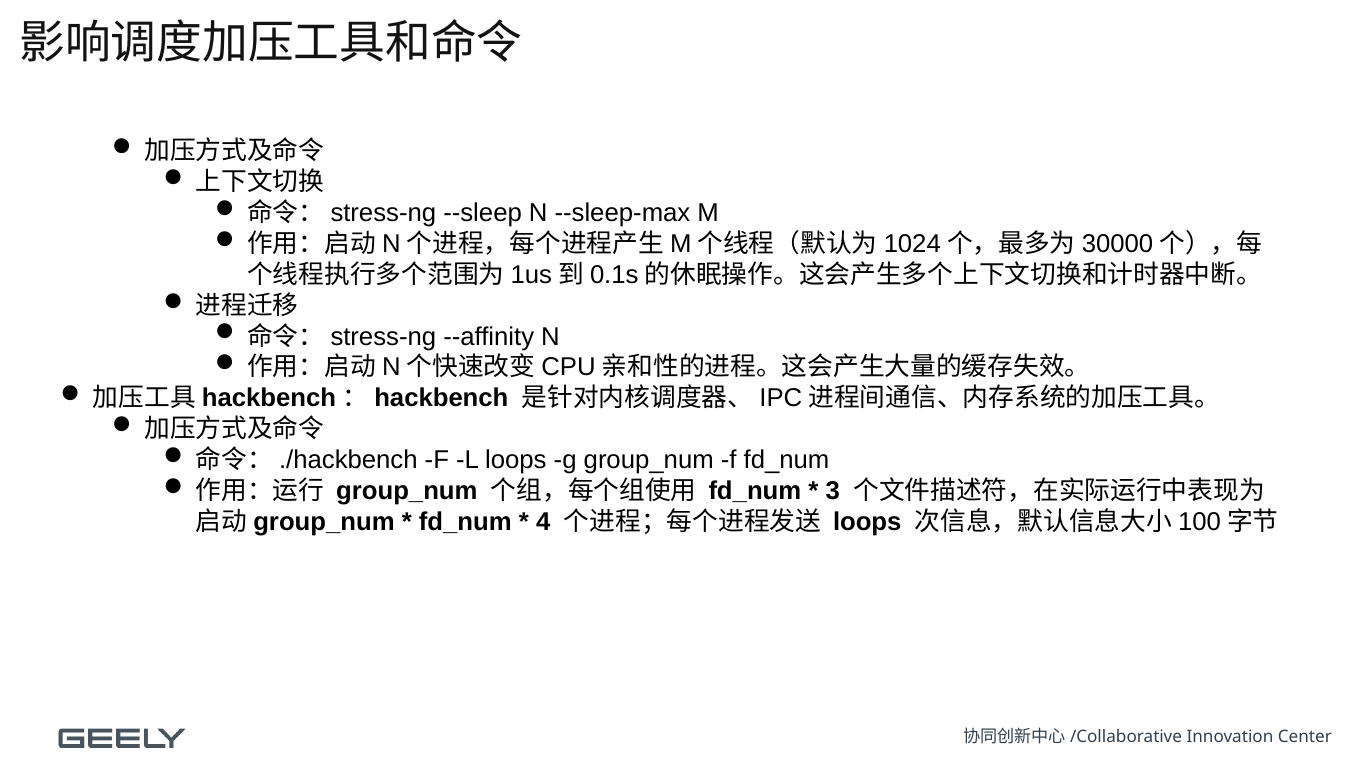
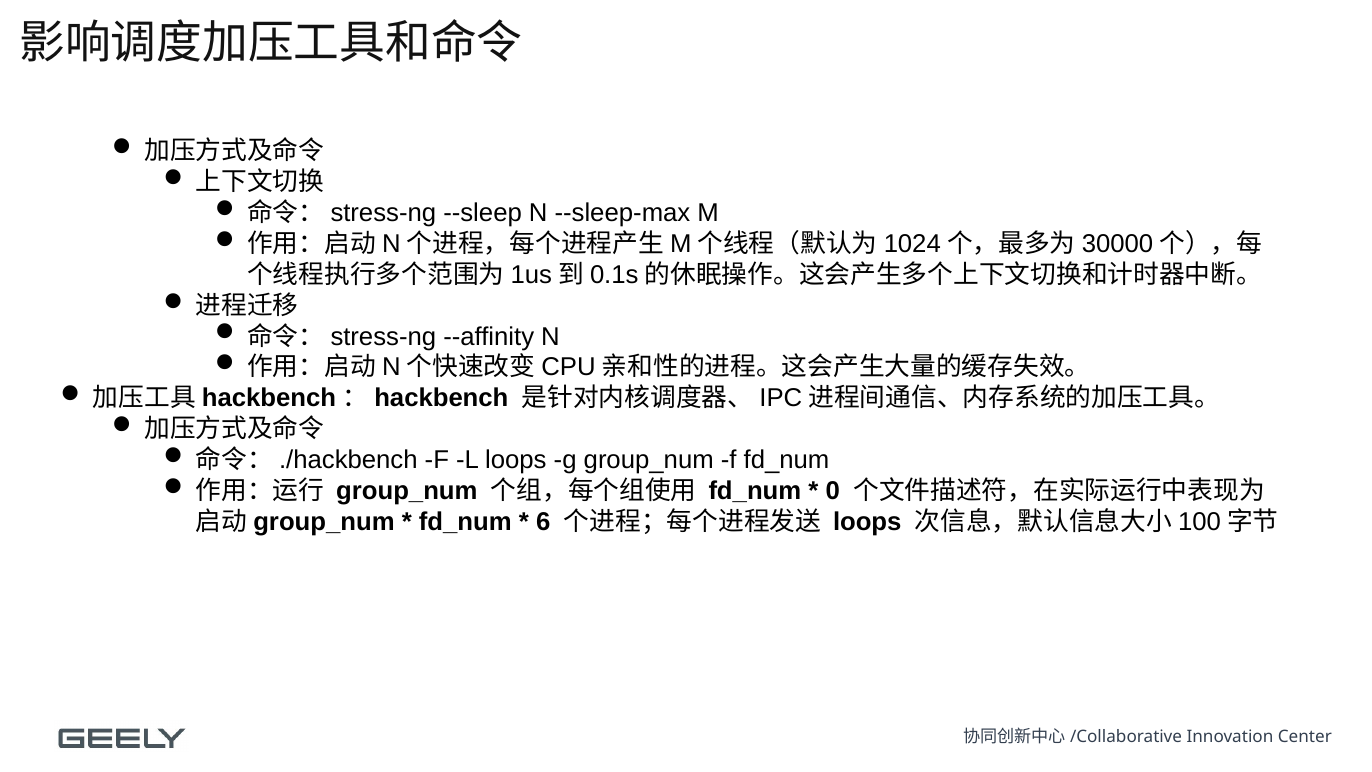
3: 3 -> 0
4: 4 -> 6
